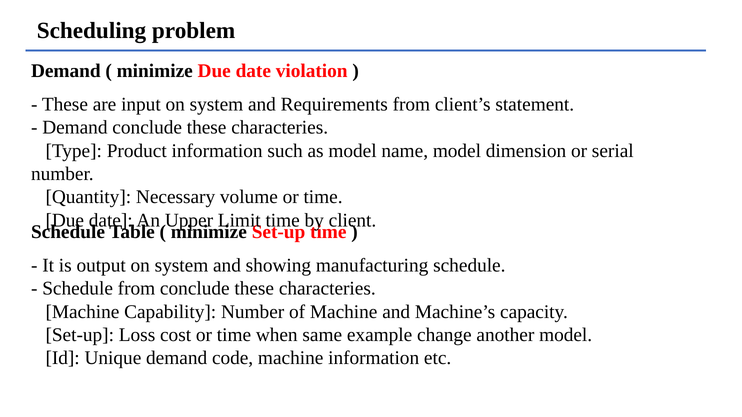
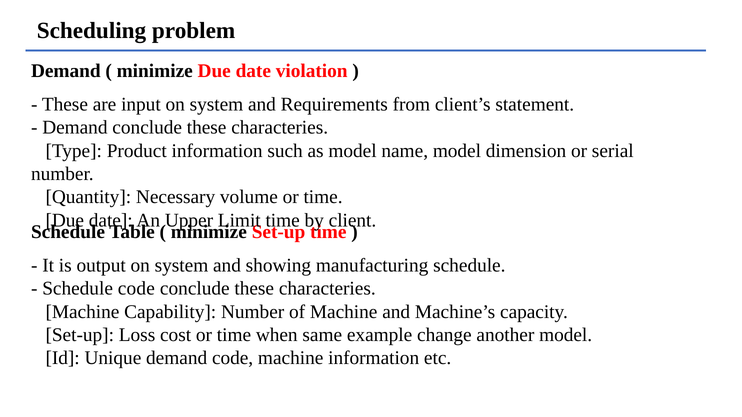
Schedule from: from -> code
